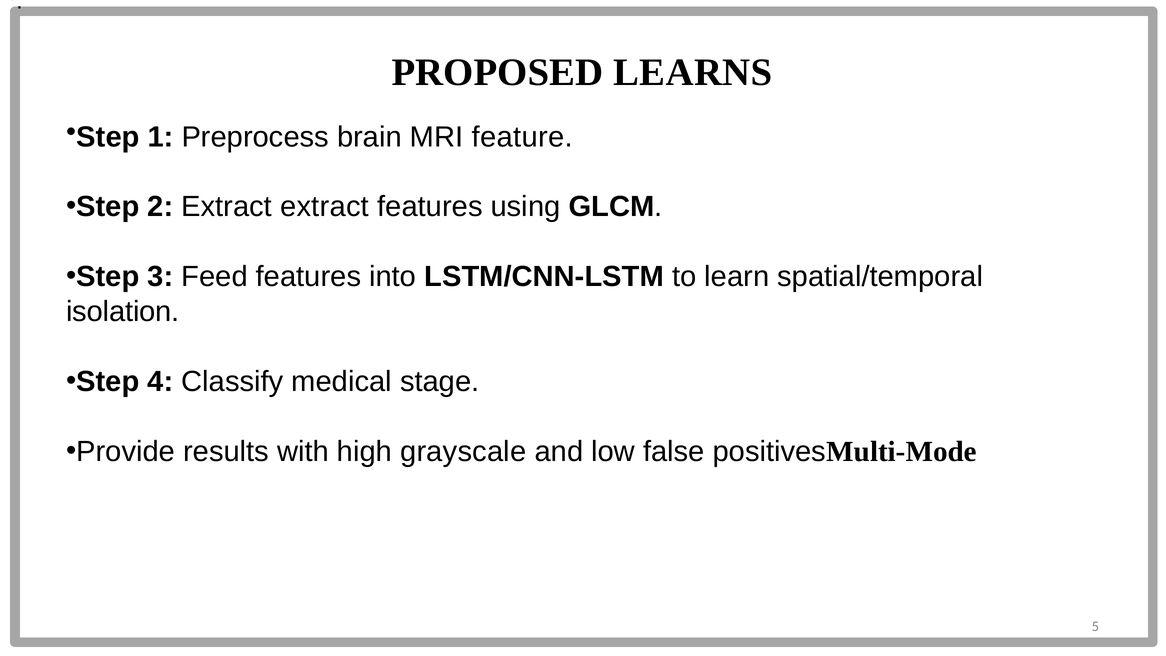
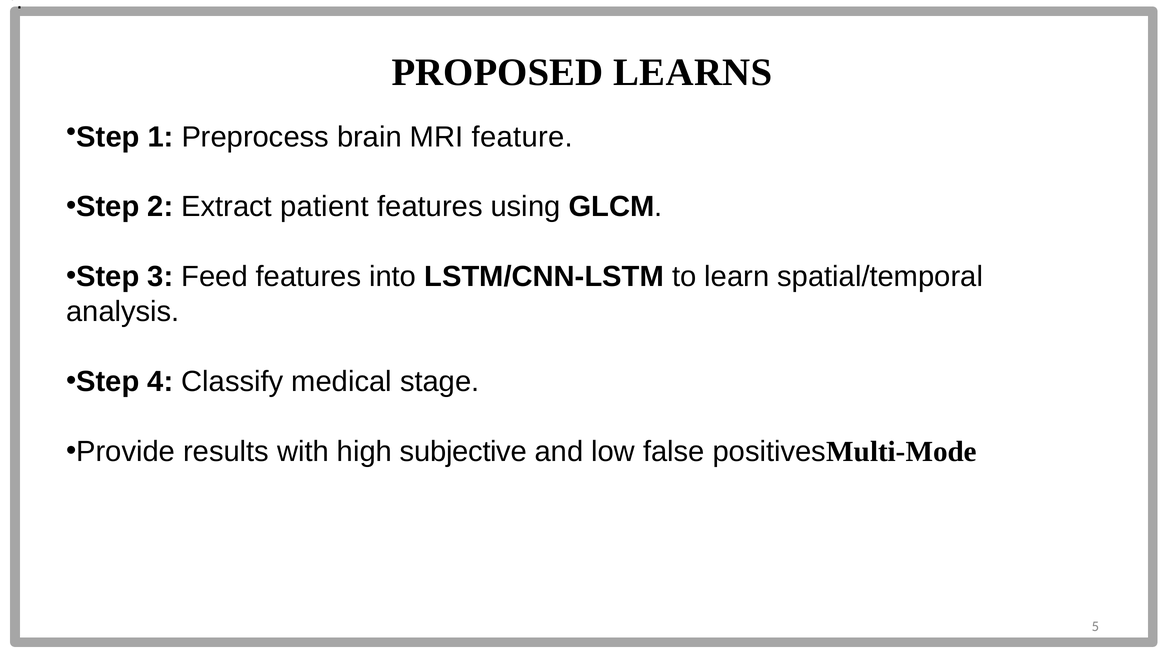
Extract extract: extract -> patient
isolation: isolation -> analysis
grayscale: grayscale -> subjective
